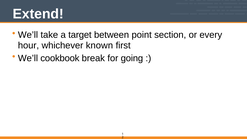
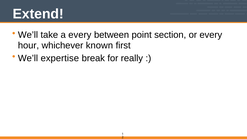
a target: target -> every
cookbook: cookbook -> expertise
going: going -> really
